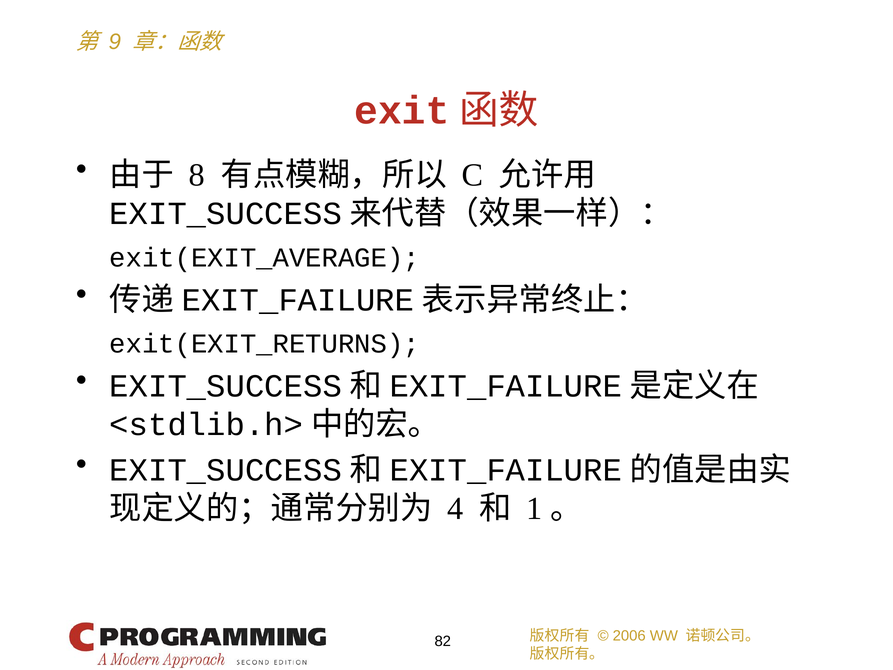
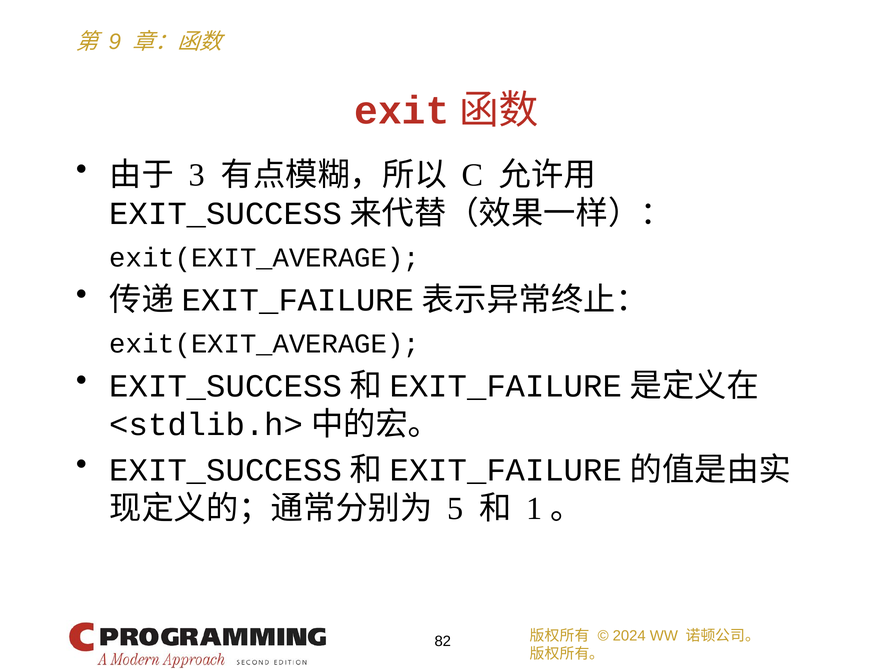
8: 8 -> 3
exit(EXIT_RETURNS at (265, 344): exit(EXIT_RETURNS -> exit(EXIT_AVERAGE
4: 4 -> 5
2006: 2006 -> 2024
